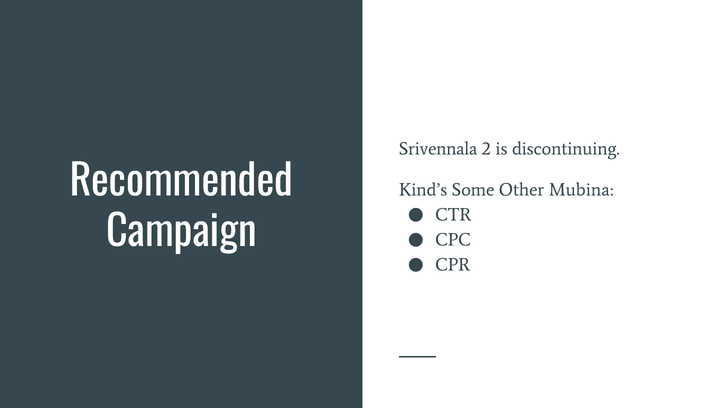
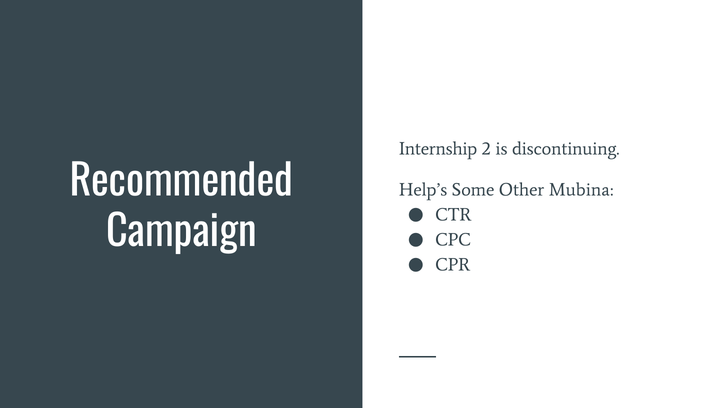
Srivennala: Srivennala -> Internship
Kind’s: Kind’s -> Help’s
